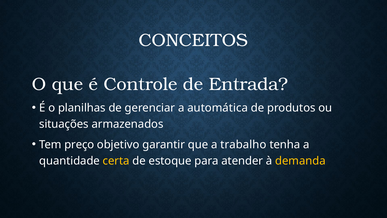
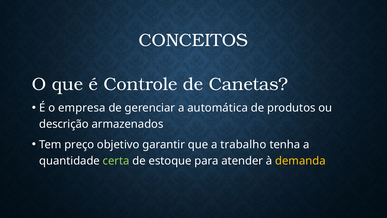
Entrada: Entrada -> Canetas
planilhas: planilhas -> empresa
situações: situações -> descrição
certa colour: yellow -> light green
